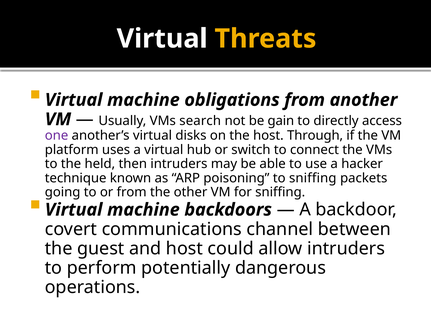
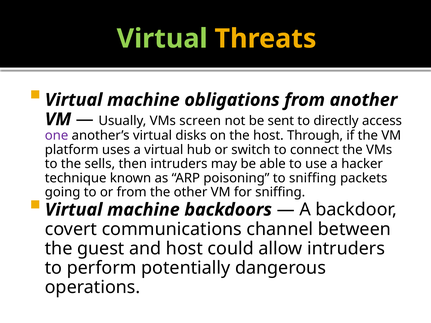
Virtual at (162, 39) colour: white -> light green
search: search -> screen
gain: gain -> sent
held: held -> sells
